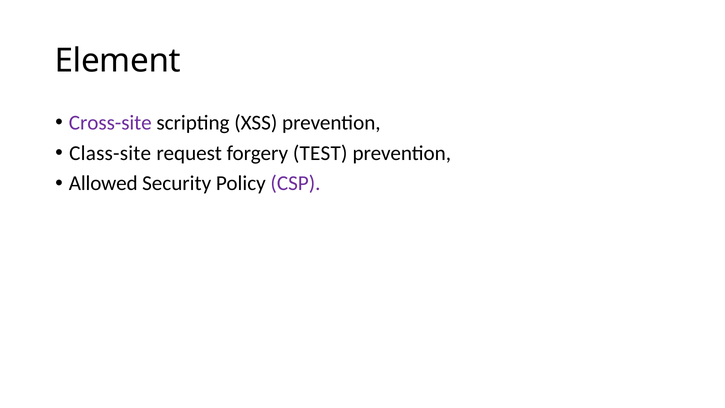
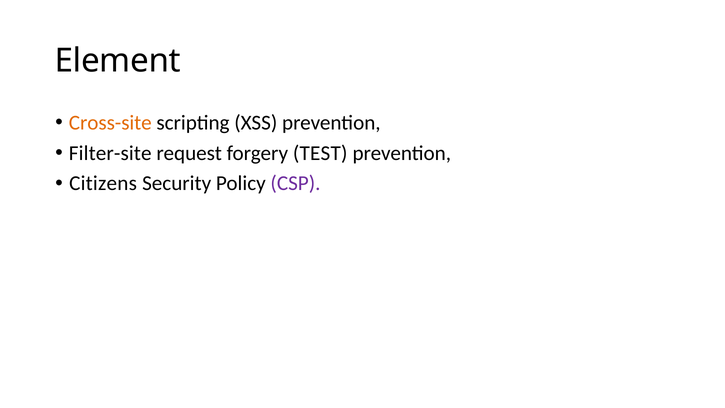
Cross-site colour: purple -> orange
Class-site: Class-site -> Filter-site
Allowed: Allowed -> Citizens
